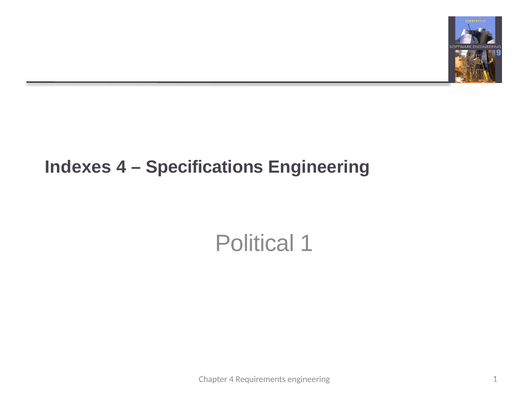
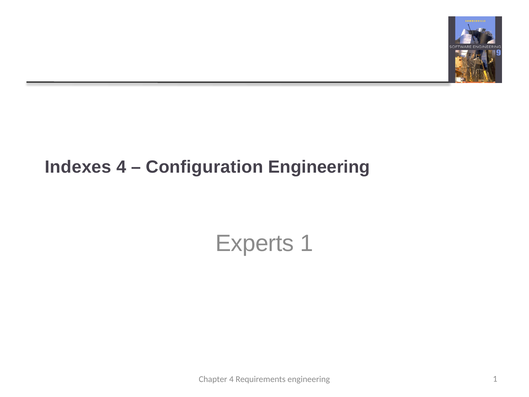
Specifications: Specifications -> Configuration
Political: Political -> Experts
